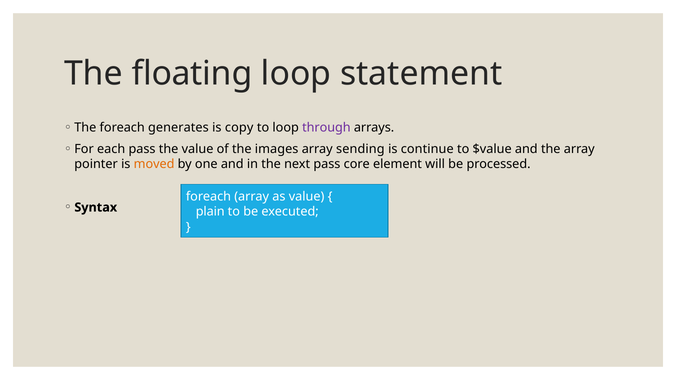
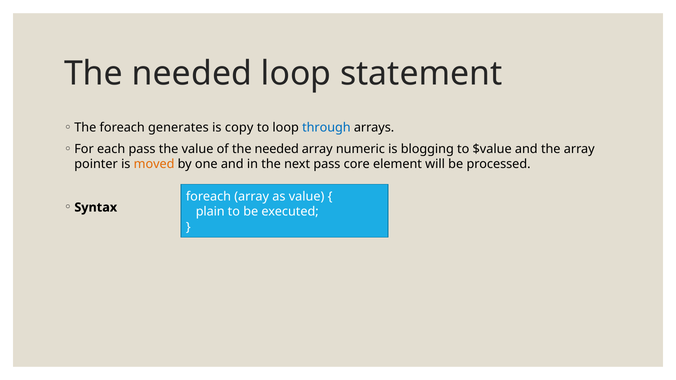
floating at (192, 73): floating -> needed
through colour: purple -> blue
of the images: images -> needed
sending: sending -> numeric
continue: continue -> blogging
